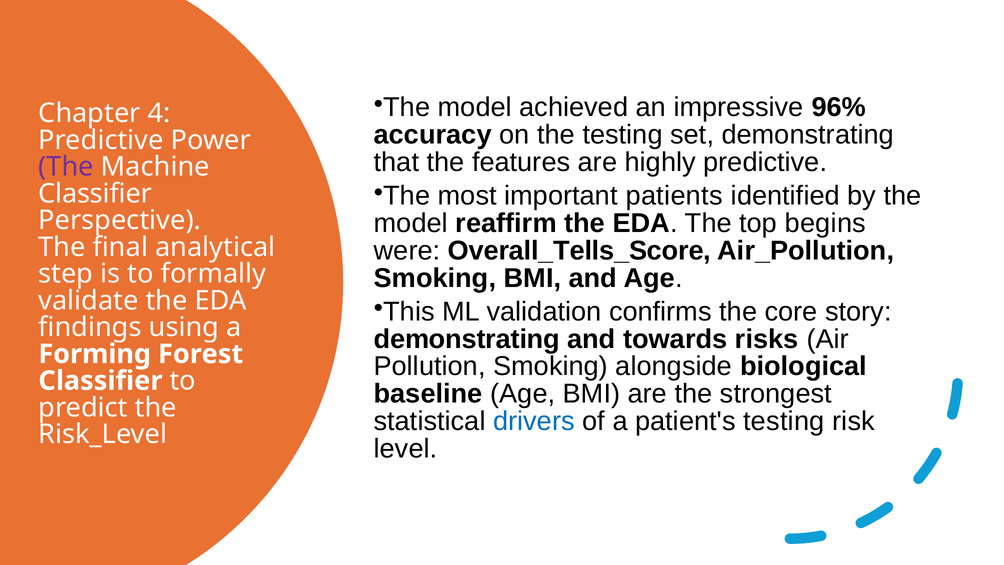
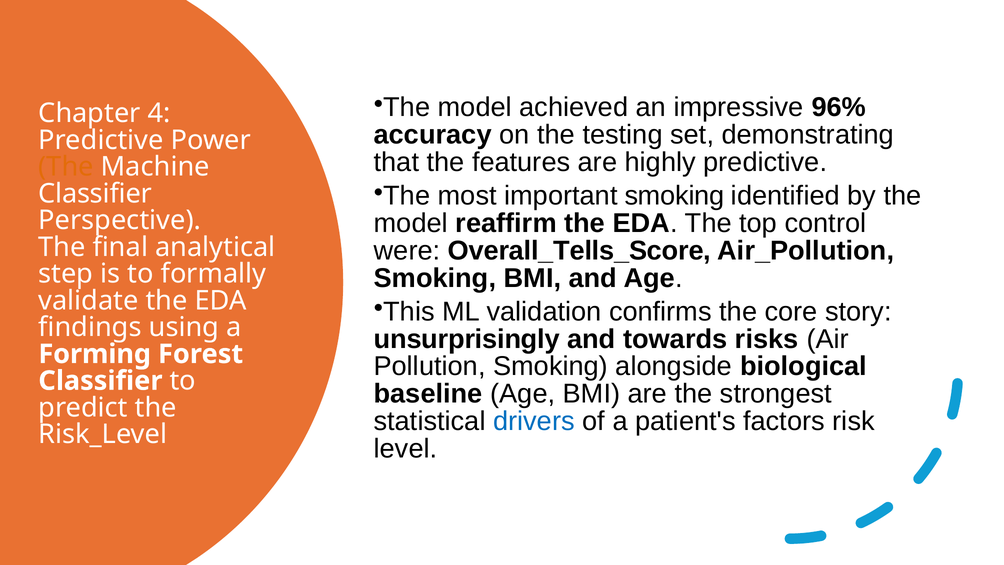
The at (66, 167) colour: purple -> orange
important patients: patients -> smoking
begins: begins -> control
demonstrating at (467, 339): demonstrating -> unsurprisingly
patient's testing: testing -> factors
